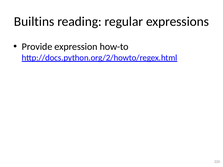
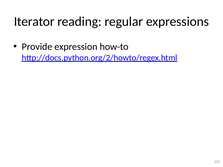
Builtins: Builtins -> Iterator
